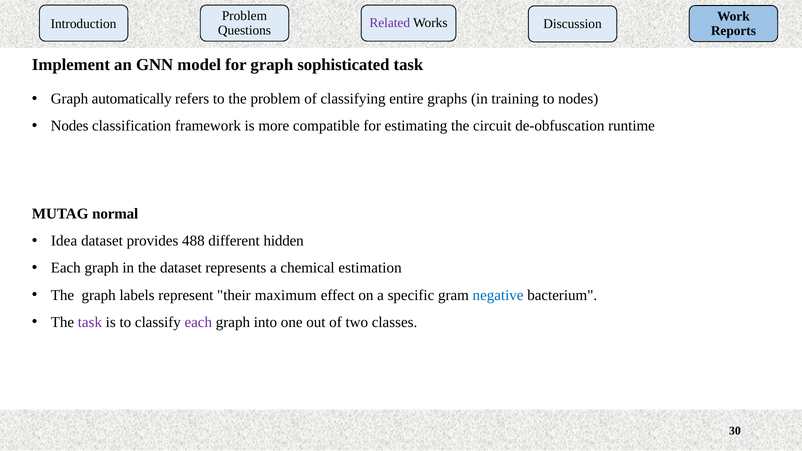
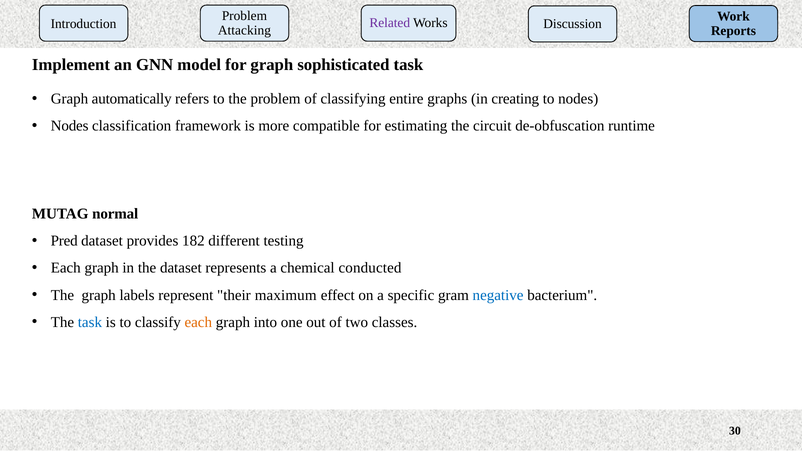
Questions: Questions -> Attacking
training: training -> creating
Idea: Idea -> Pred
488: 488 -> 182
hidden: hidden -> testing
estimation: estimation -> conducted
task at (90, 322) colour: purple -> blue
each at (198, 322) colour: purple -> orange
